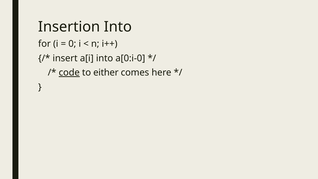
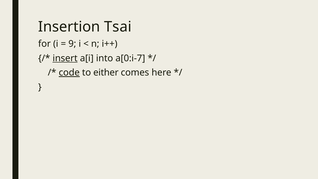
Insertion Into: Into -> Tsai
0: 0 -> 9
insert underline: none -> present
a[0:i-0: a[0:i-0 -> a[0:i-7
